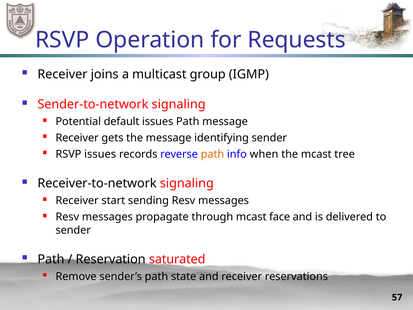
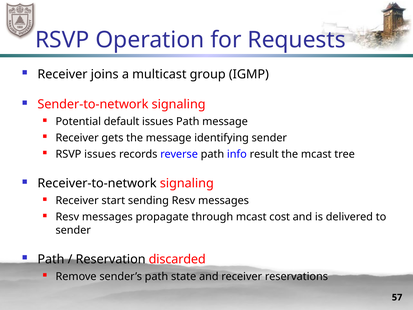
path at (212, 154) colour: orange -> black
when: when -> result
face: face -> cost
saturated: saturated -> discarded
